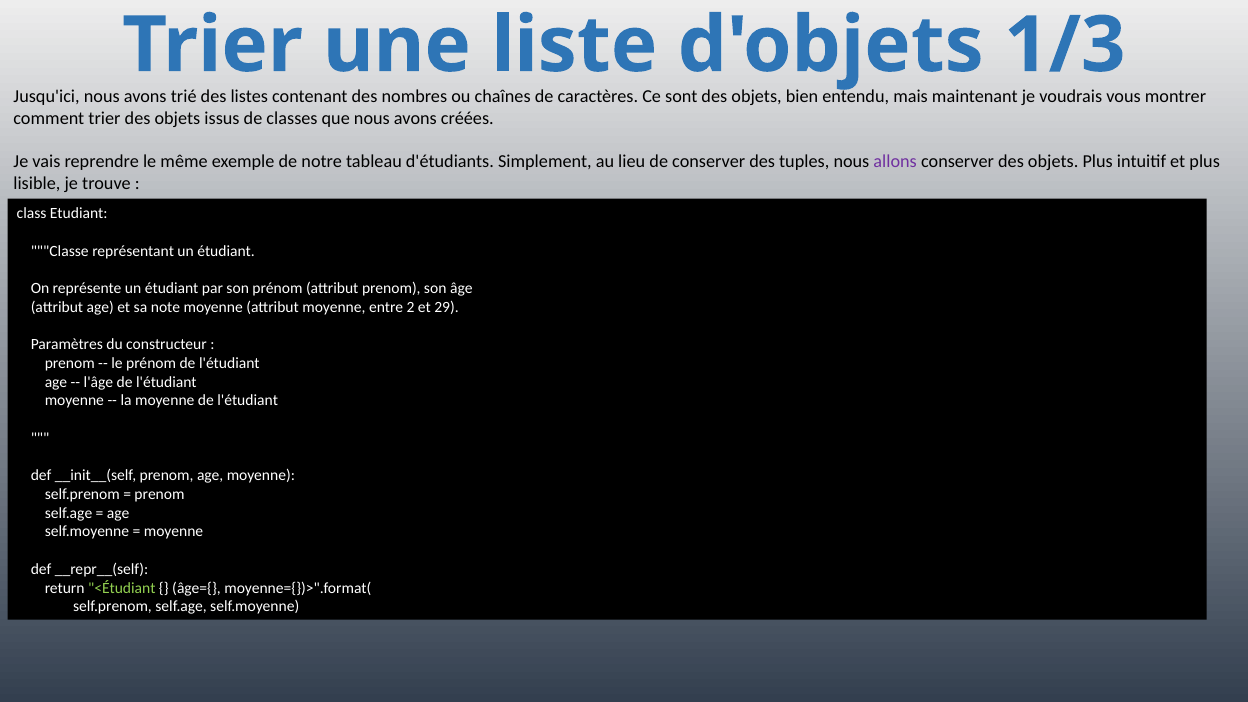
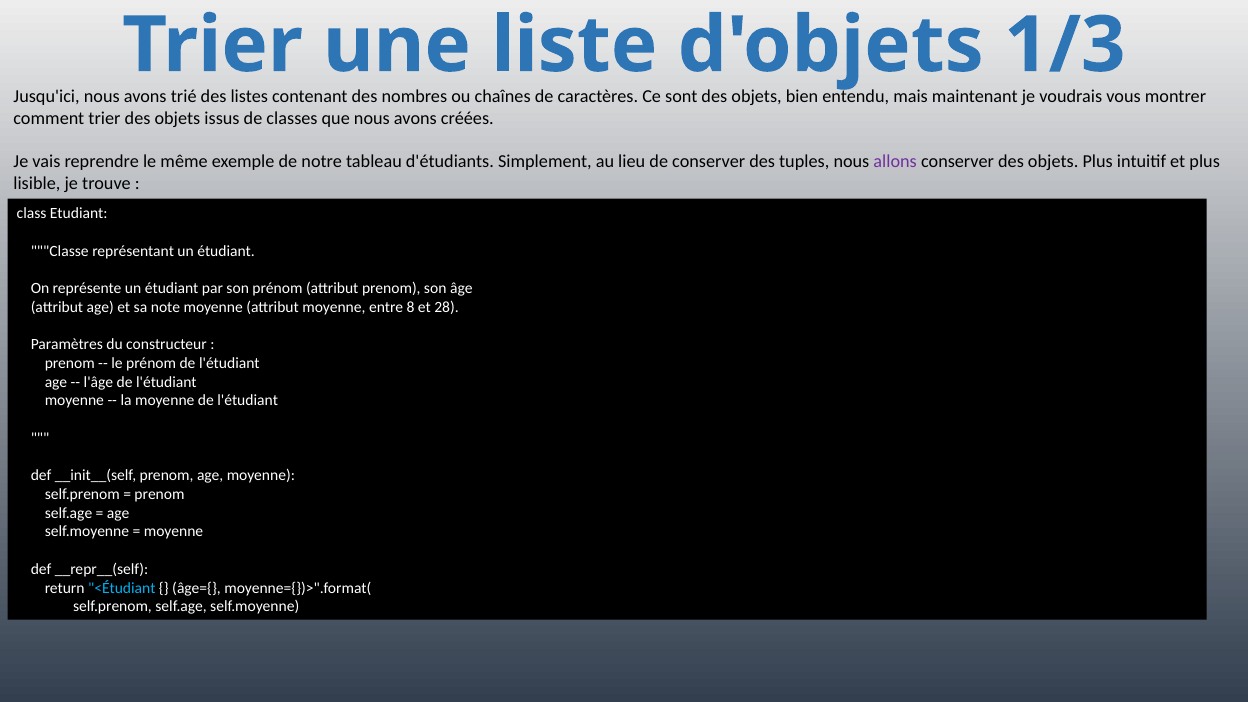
2: 2 -> 8
29: 29 -> 28
<Étudiant colour: light green -> light blue
